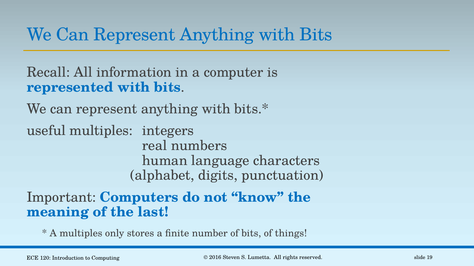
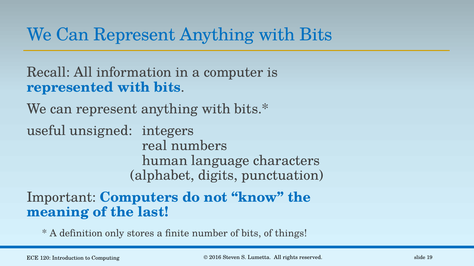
useful multiples: multiples -> unsigned
A multiples: multiples -> definition
